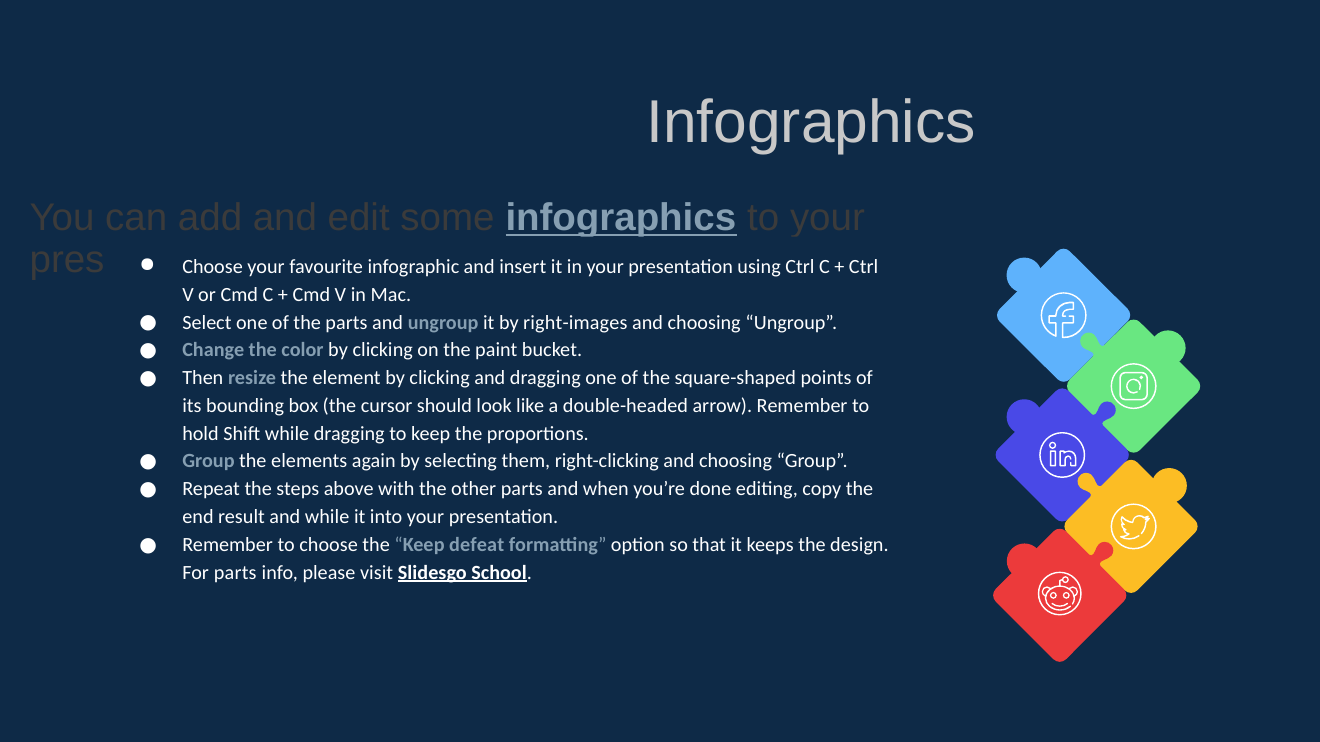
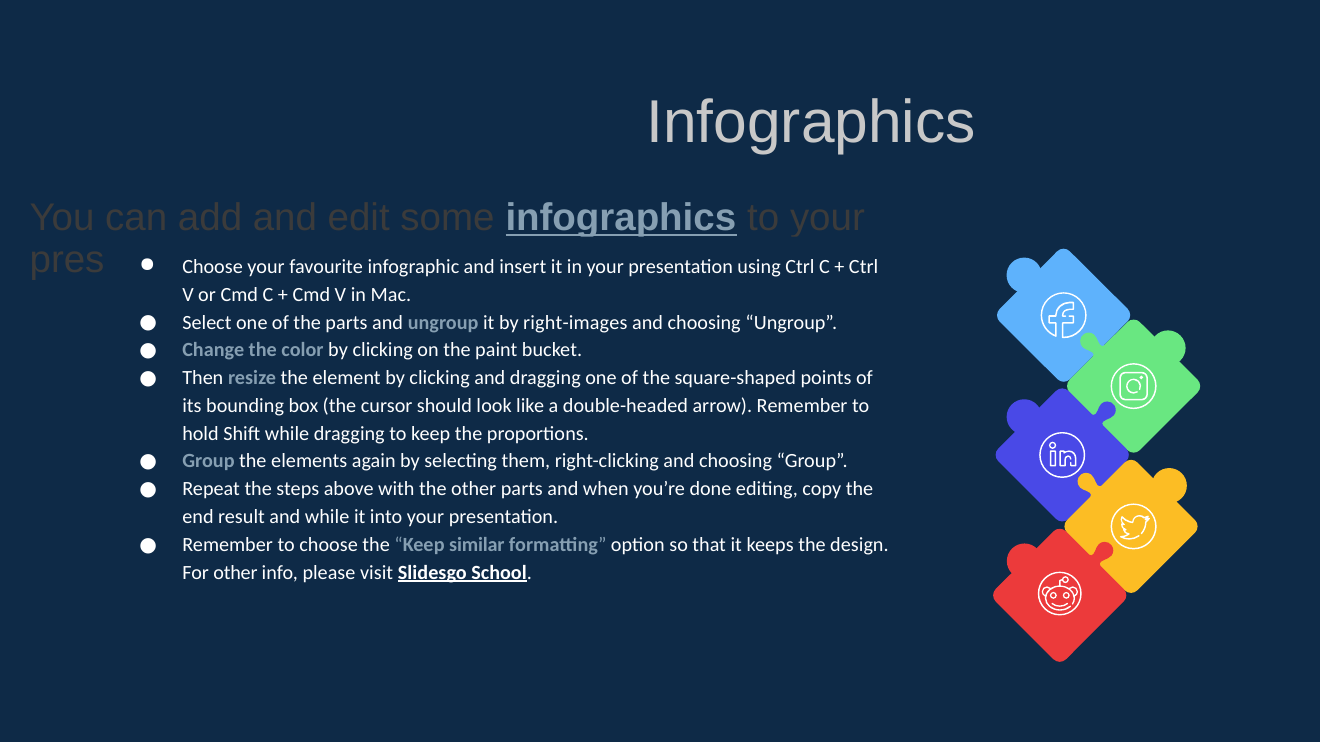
defeat: defeat -> similar
For parts: parts -> other
